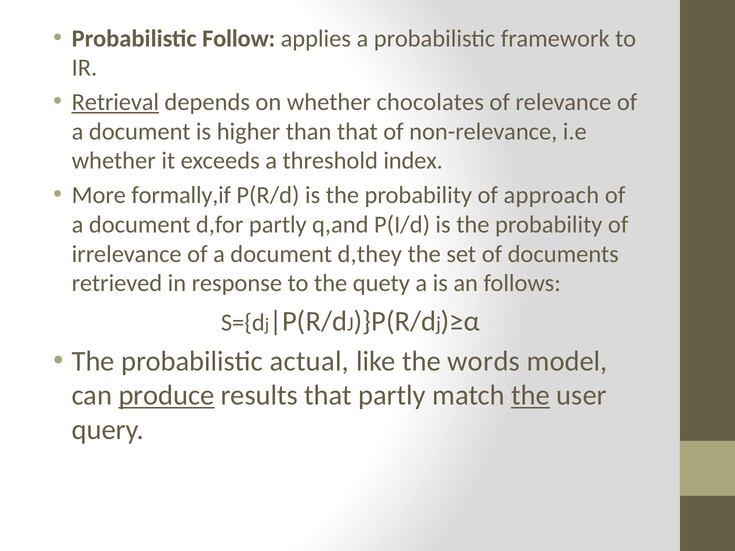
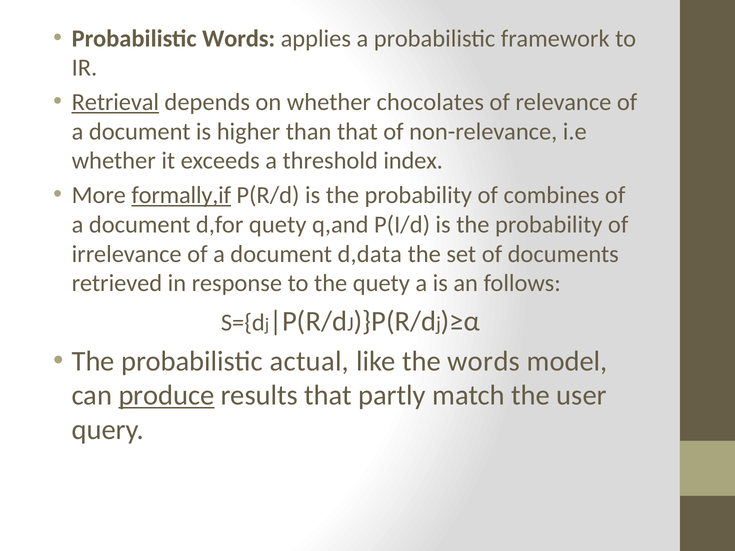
Probabilistic Follow: Follow -> Words
formally,if underline: none -> present
approach: approach -> combines
d,for partly: partly -> quety
d,they: d,they -> d,data
the at (531, 396) underline: present -> none
